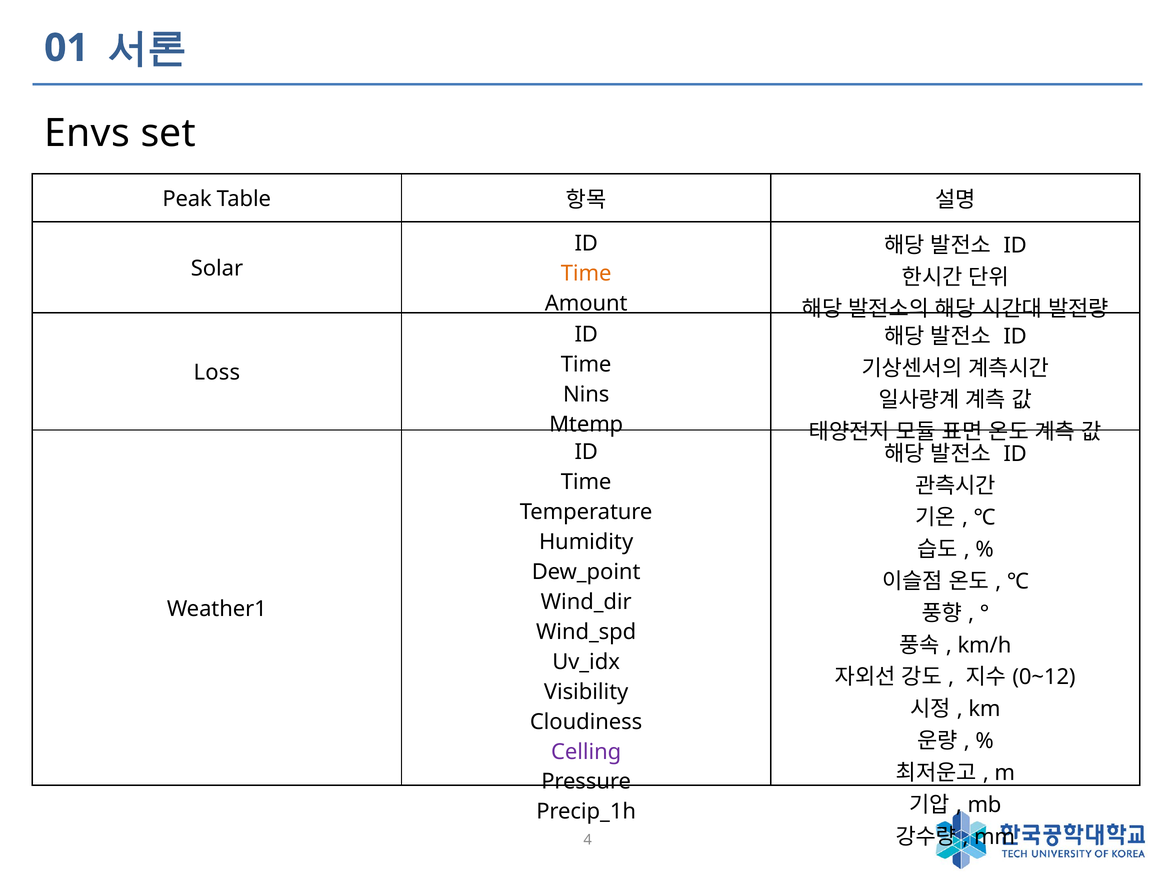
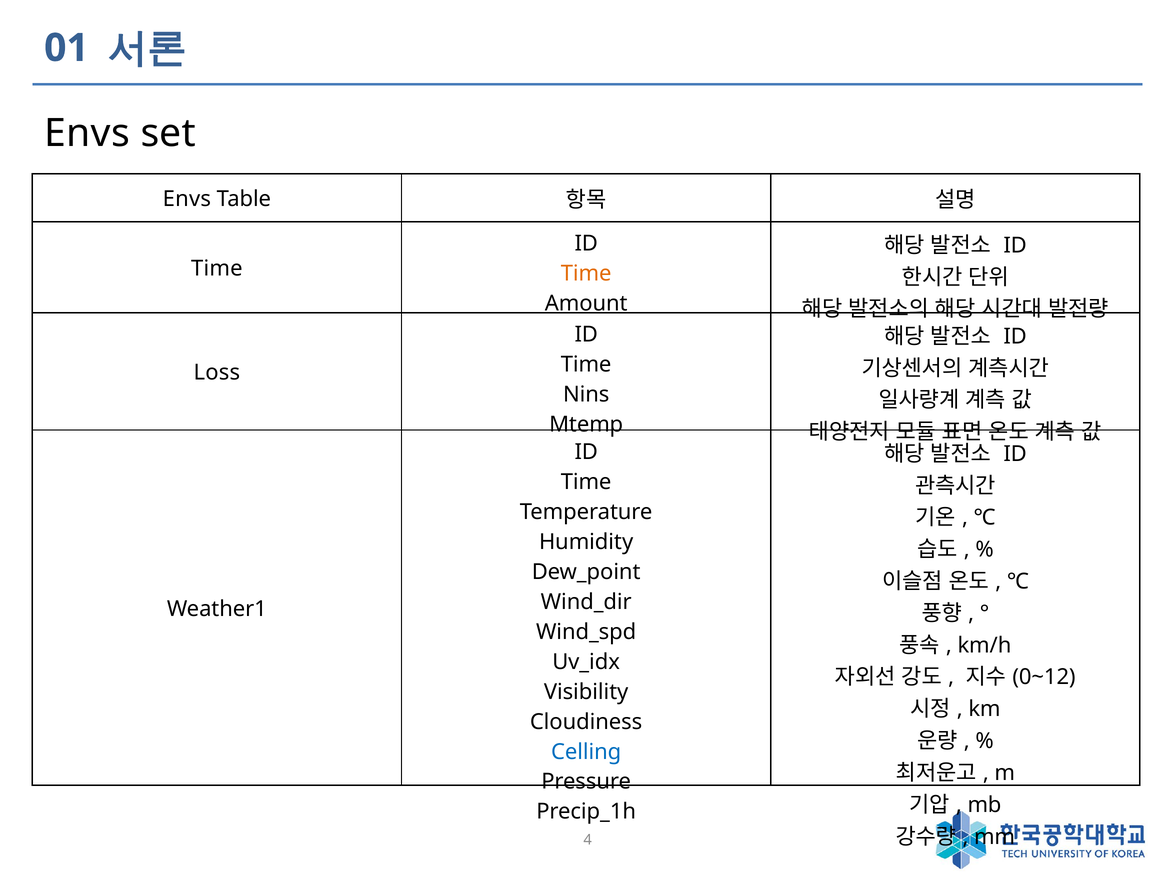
Peak at (187, 199): Peak -> Envs
Solar at (217, 268): Solar -> Time
Celling colour: purple -> blue
